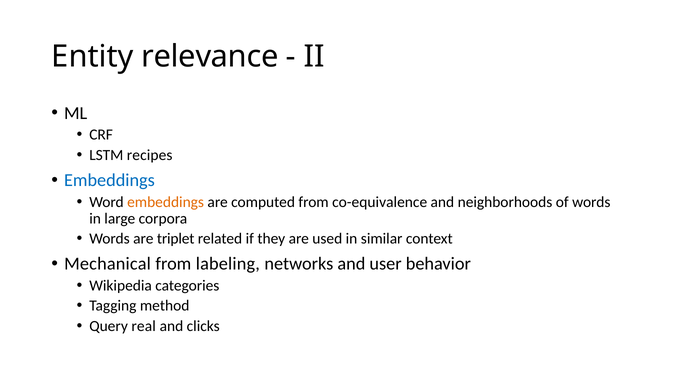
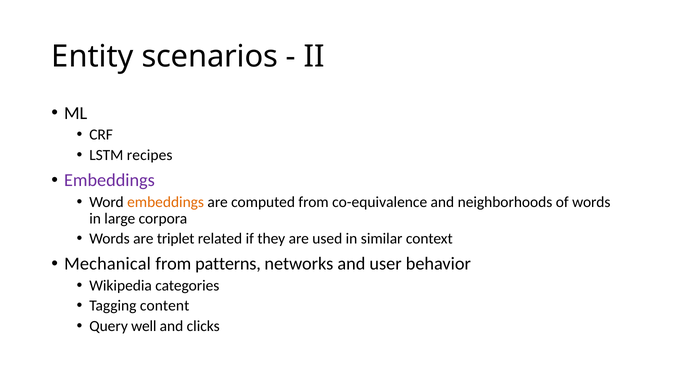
relevance: relevance -> scenarios
Embeddings at (109, 180) colour: blue -> purple
labeling: labeling -> patterns
method: method -> content
real: real -> well
